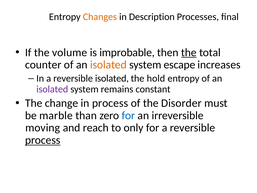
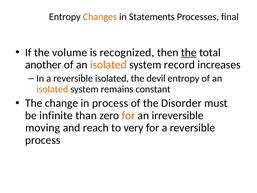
Description: Description -> Statements
improbable: improbable -> recognized
counter: counter -> another
escape: escape -> record
hold: hold -> devil
isolated at (52, 89) colour: purple -> orange
marble: marble -> infinite
for at (128, 115) colour: blue -> orange
only: only -> very
process at (43, 140) underline: present -> none
